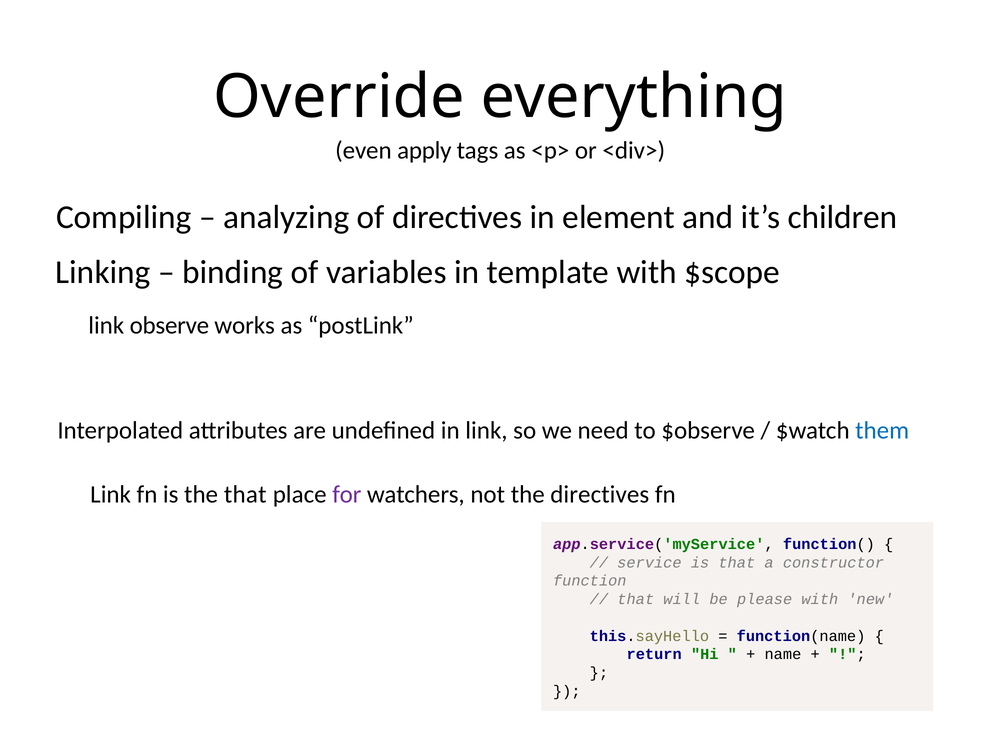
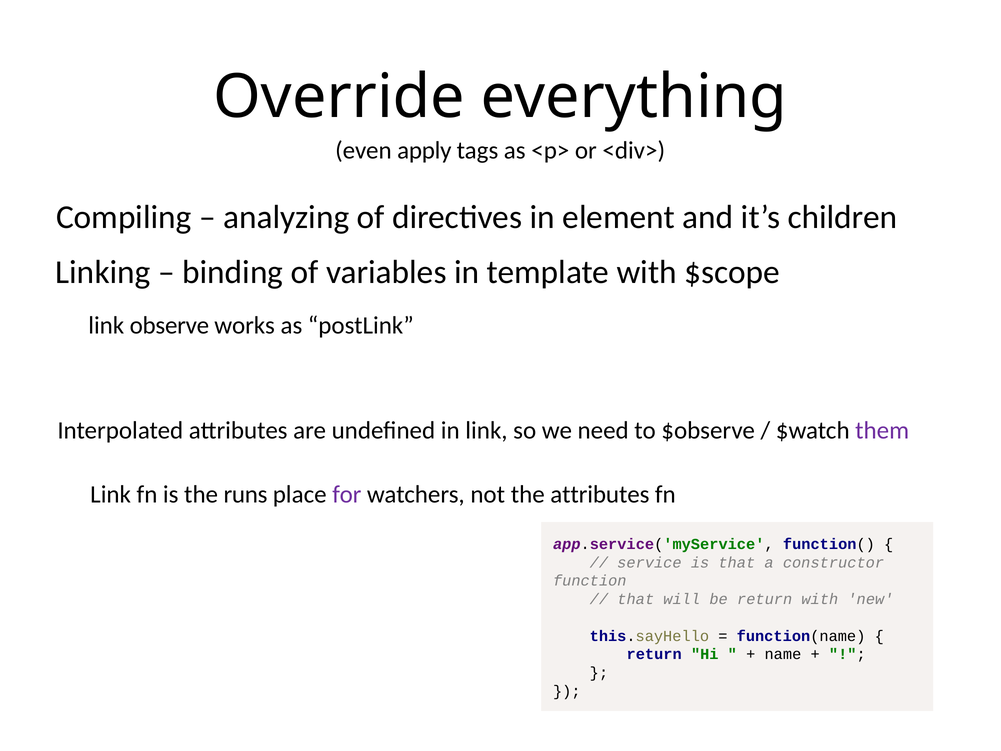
them colour: blue -> purple
the that: that -> runs
the directives: directives -> attributes
be please: please -> return
